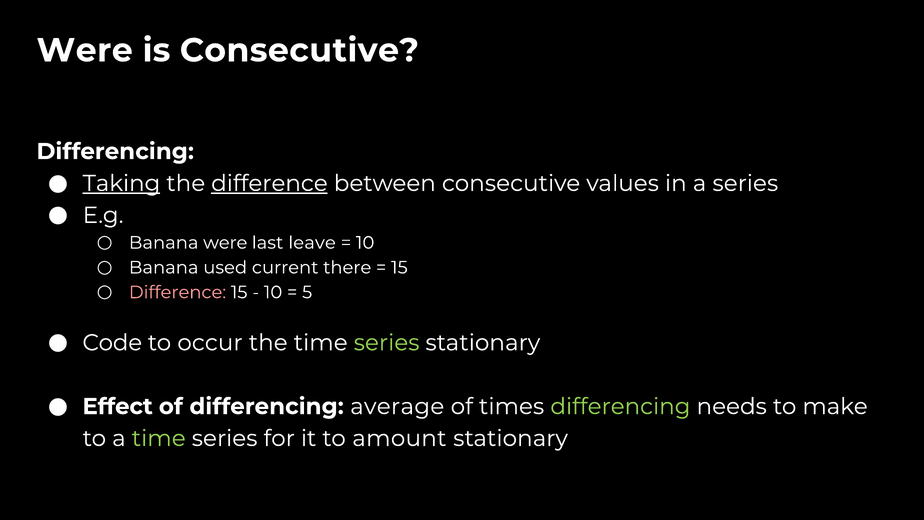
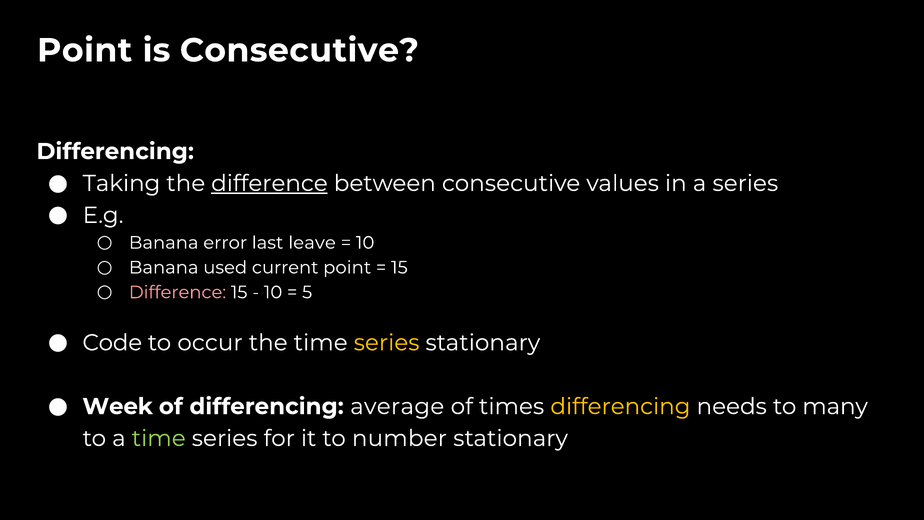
Were at (85, 50): Were -> Point
Taking underline: present -> none
Banana were: were -> error
current there: there -> point
series at (387, 343) colour: light green -> yellow
Effect: Effect -> Week
differencing at (620, 406) colour: light green -> yellow
make: make -> many
amount: amount -> number
